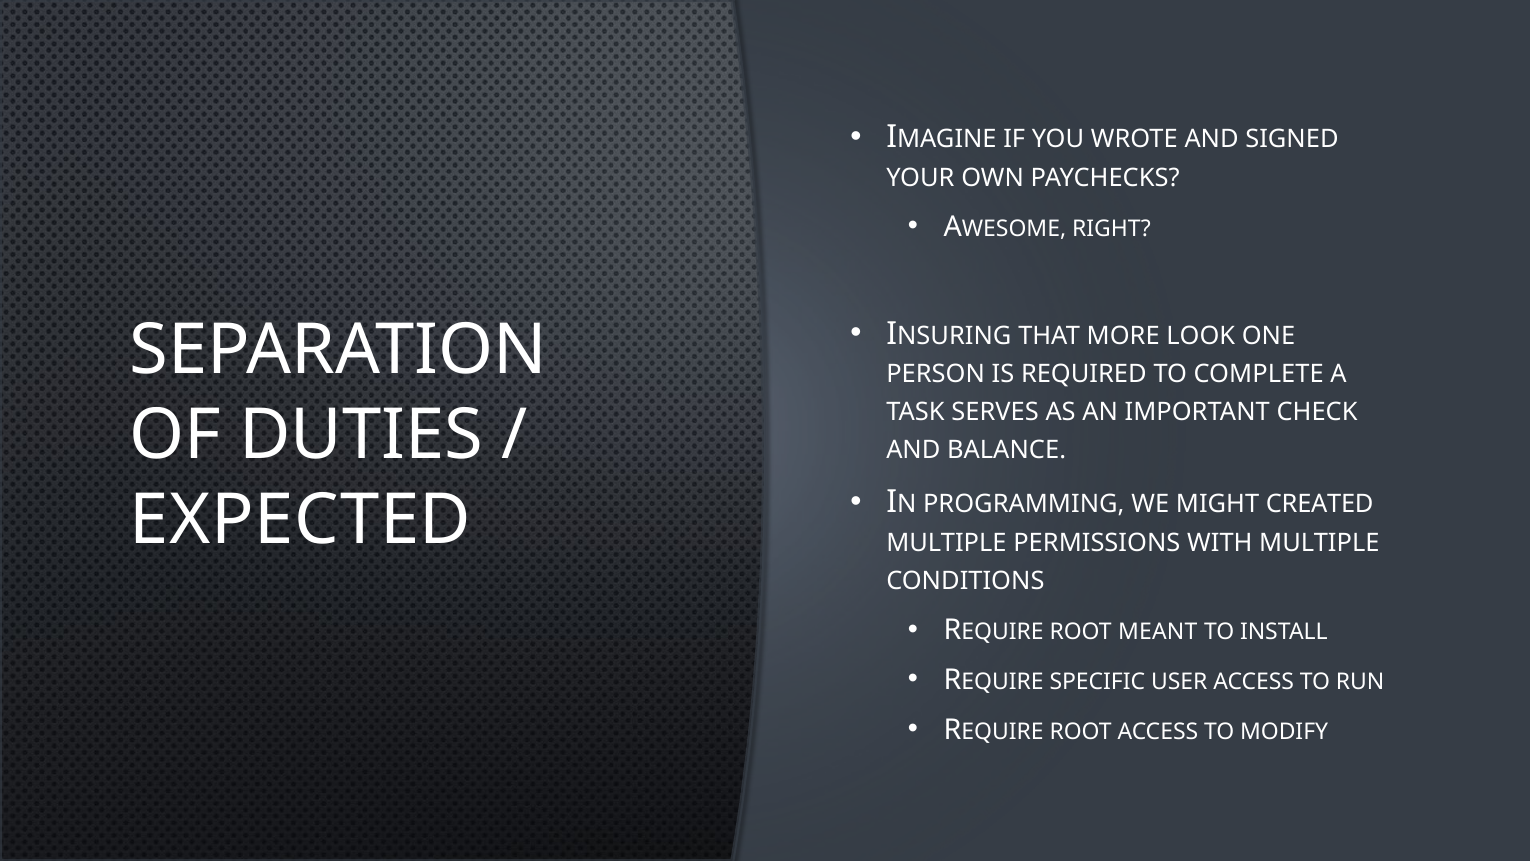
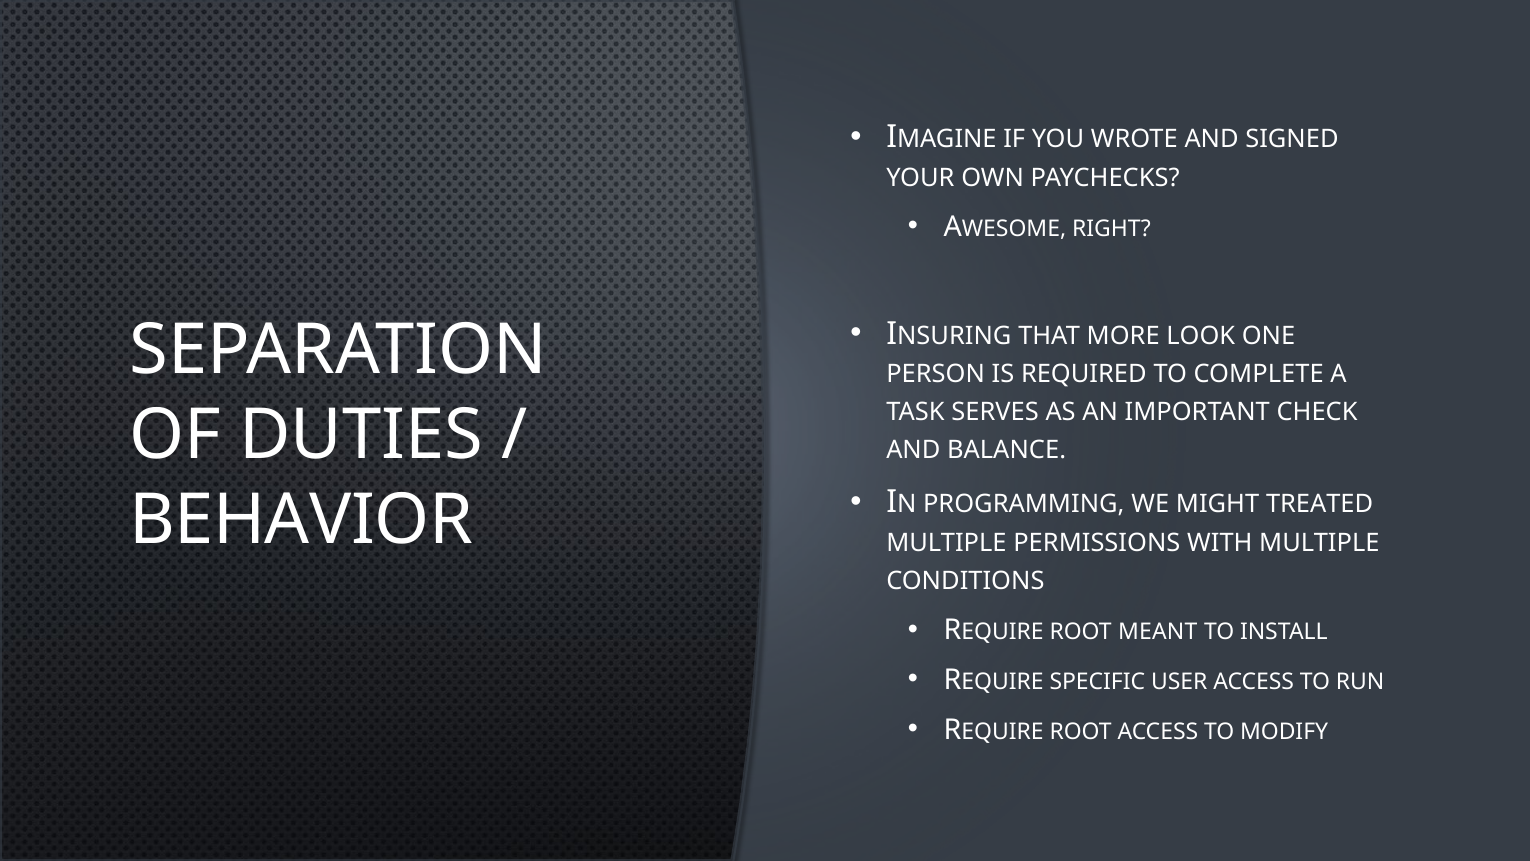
CREATED: CREATED -> TREATED
EXPECTED: EXPECTED -> BEHAVIOR
